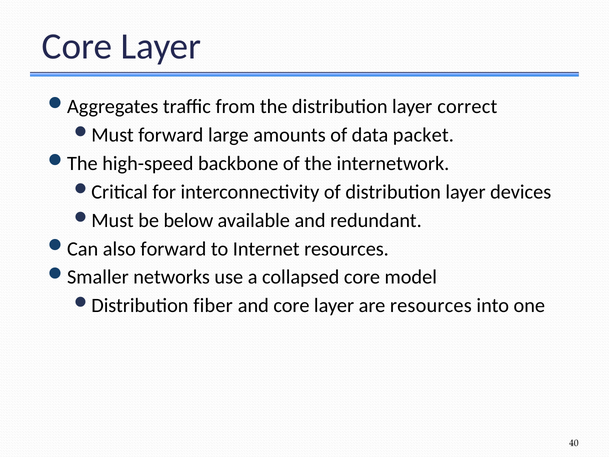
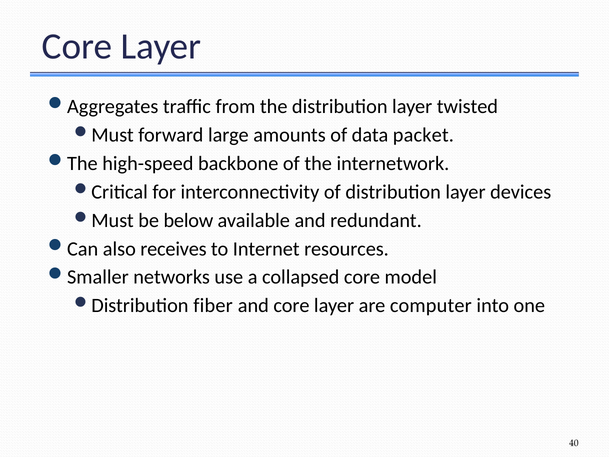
correct: correct -> twisted
also forward: forward -> receives
are resources: resources -> computer
